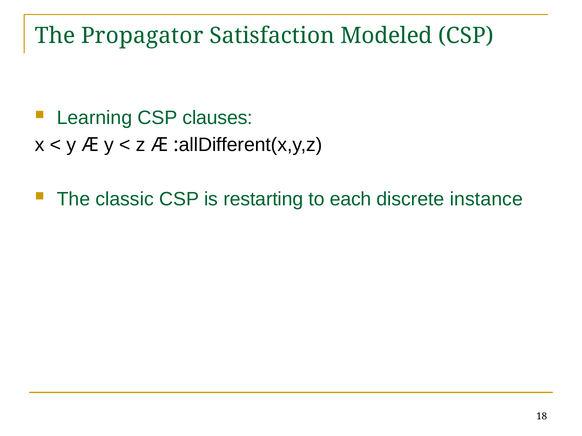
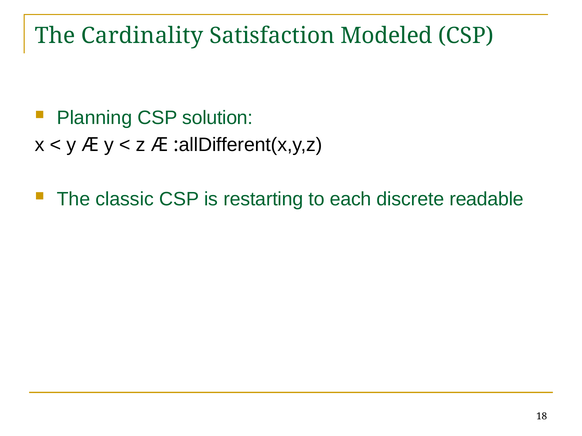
Propagator: Propagator -> Cardinality
Learning: Learning -> Planning
clauses: clauses -> solution
instance: instance -> readable
